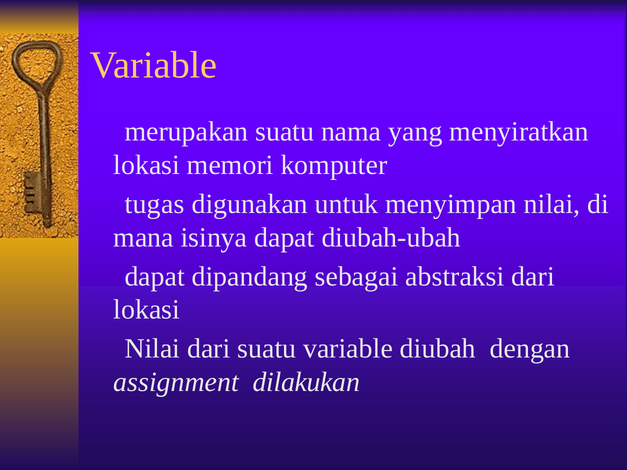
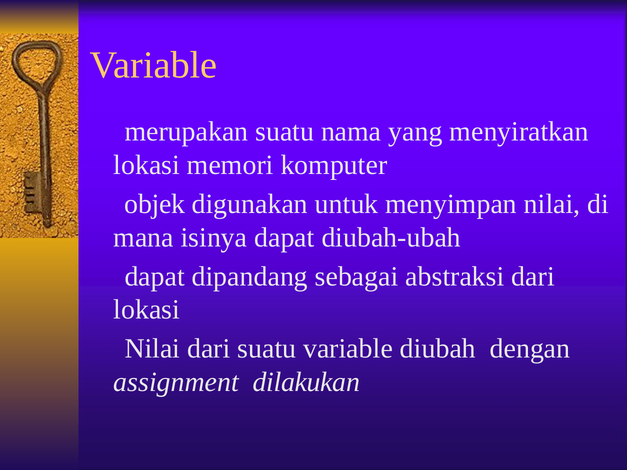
tugas: tugas -> objek
